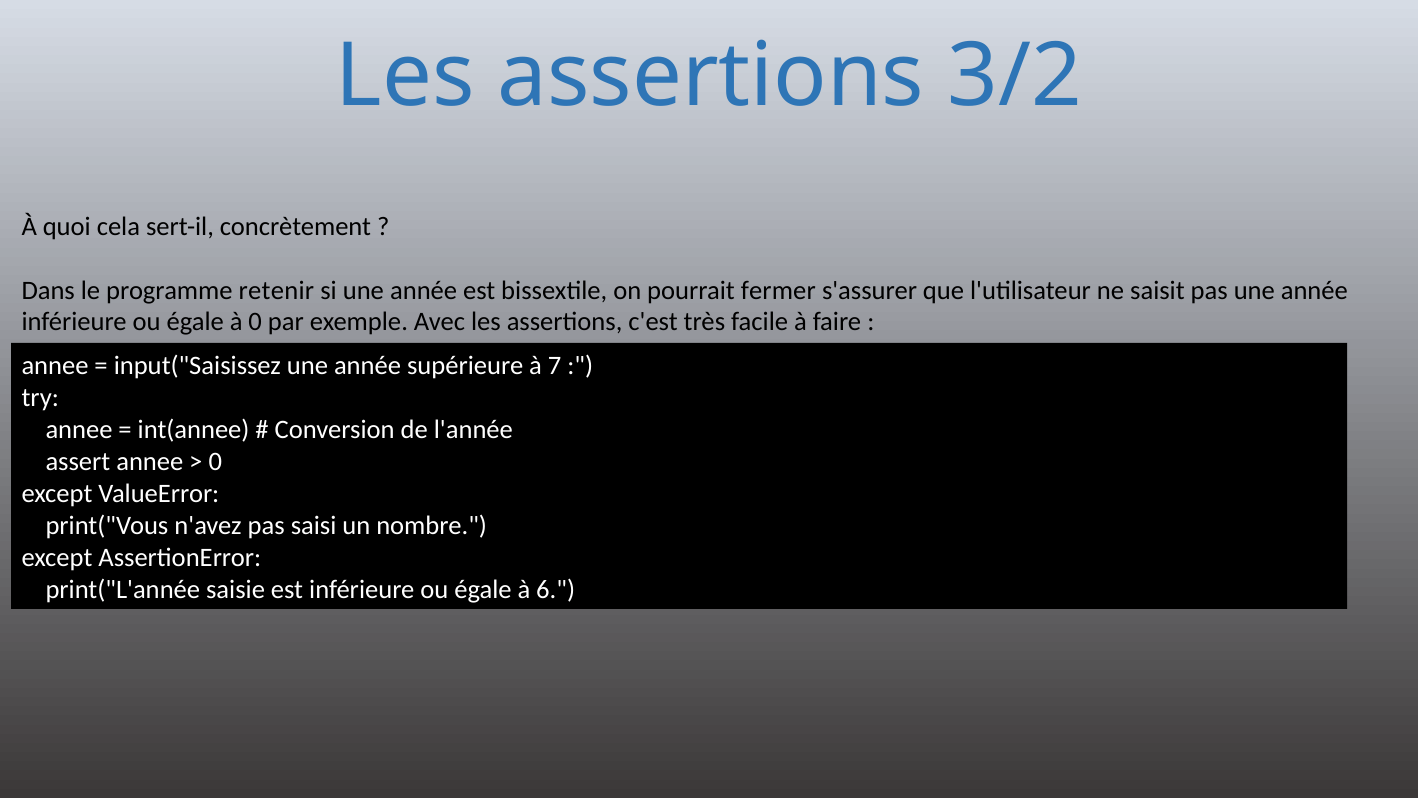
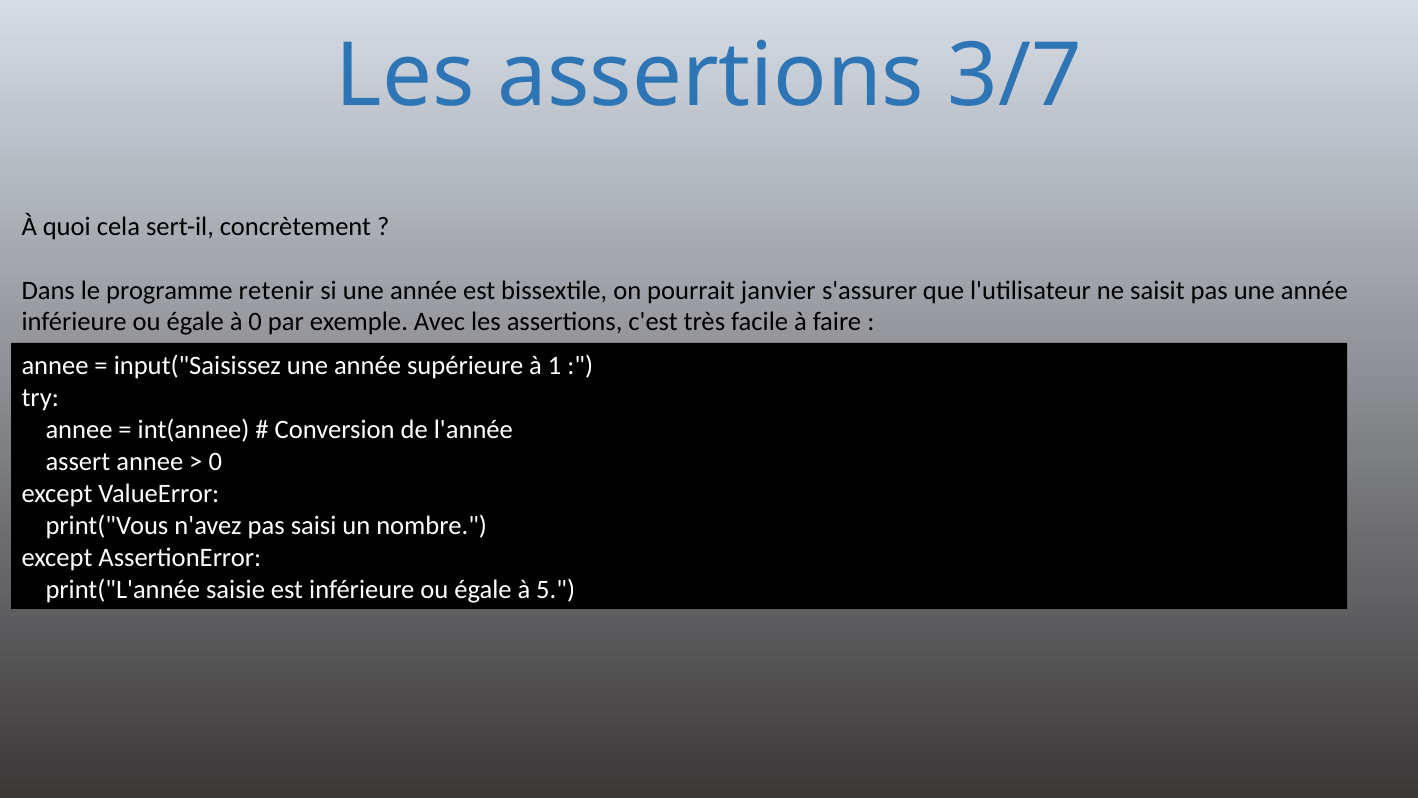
3/2: 3/2 -> 3/7
fermer: fermer -> janvier
7: 7 -> 1
6: 6 -> 5
